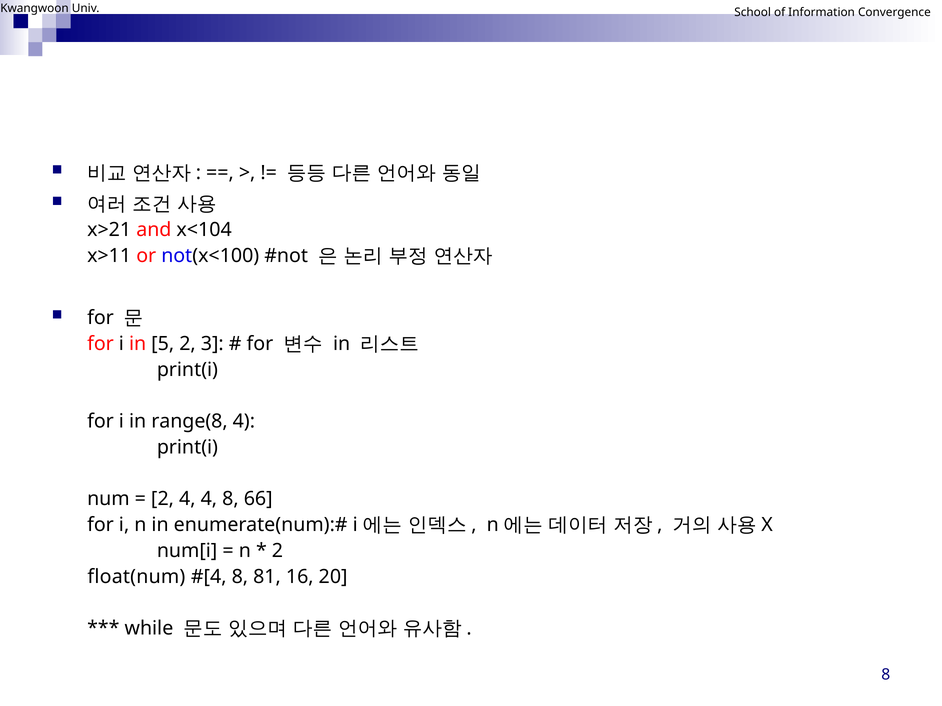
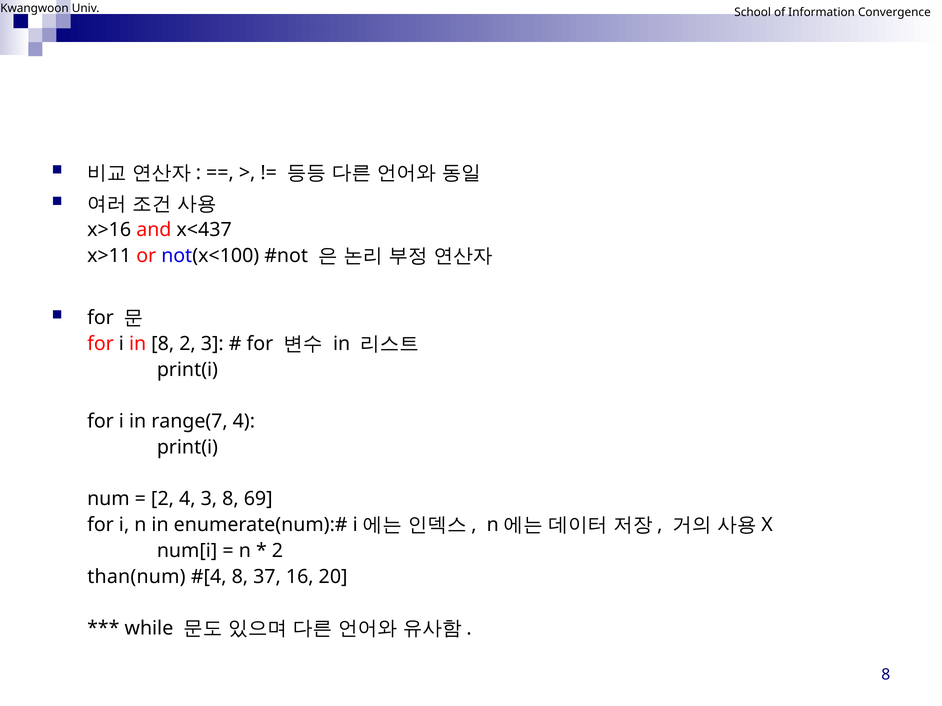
x>21: x>21 -> x>16
x<104: x<104 -> x<437
in 5: 5 -> 8
range(8: range(8 -> range(7
4 4: 4 -> 3
66: 66 -> 69
float(num: float(num -> than(num
81: 81 -> 37
